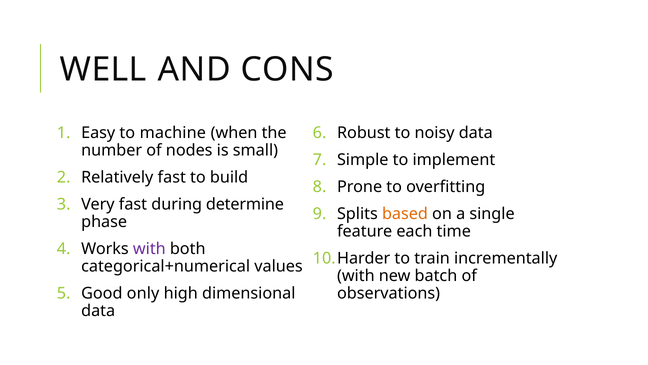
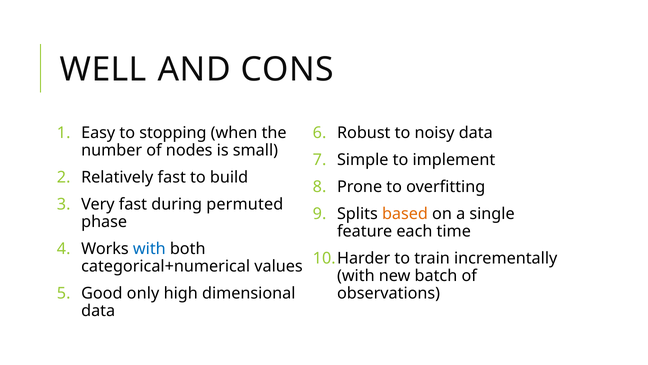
machine: machine -> stopping
determine: determine -> permuted
with at (149, 248) colour: purple -> blue
